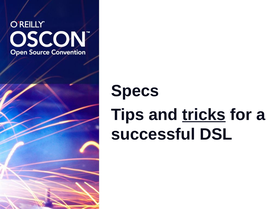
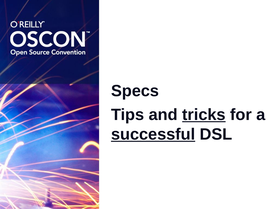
successful underline: none -> present
